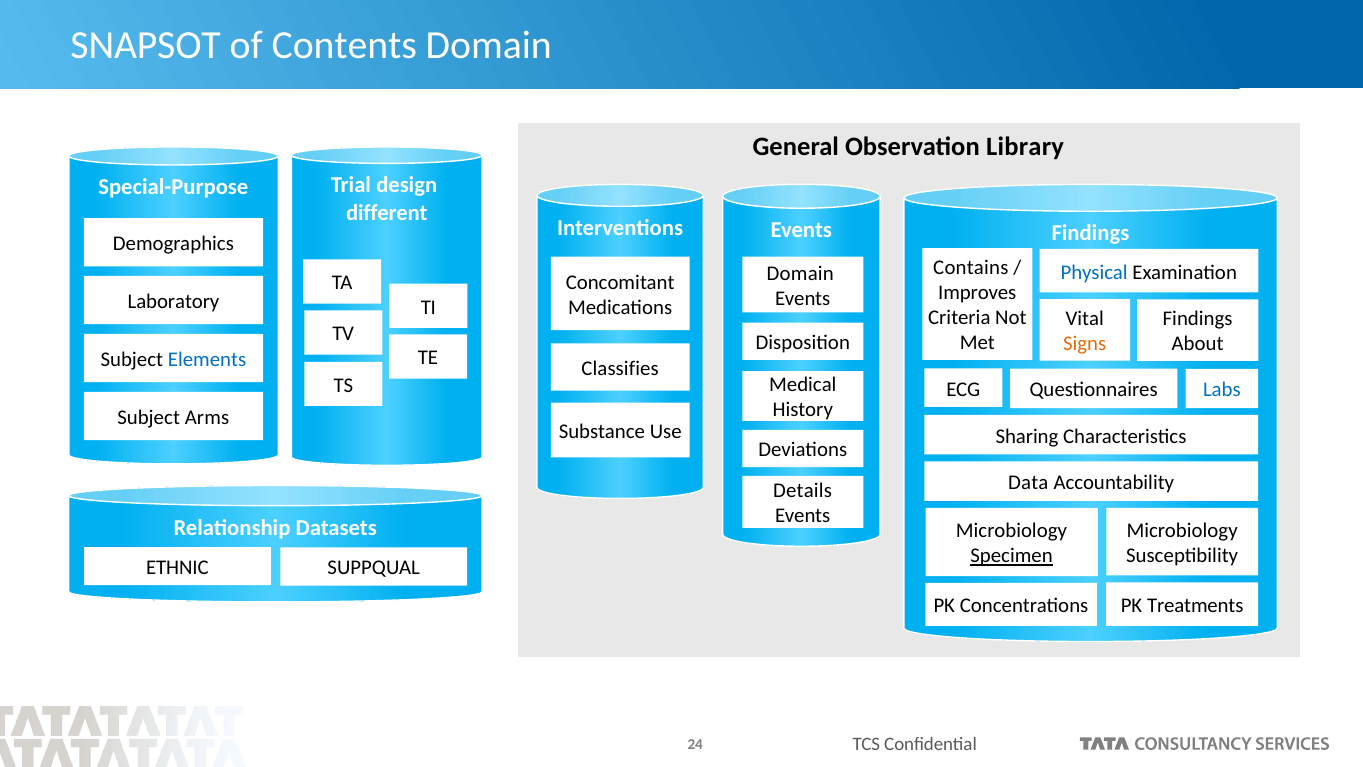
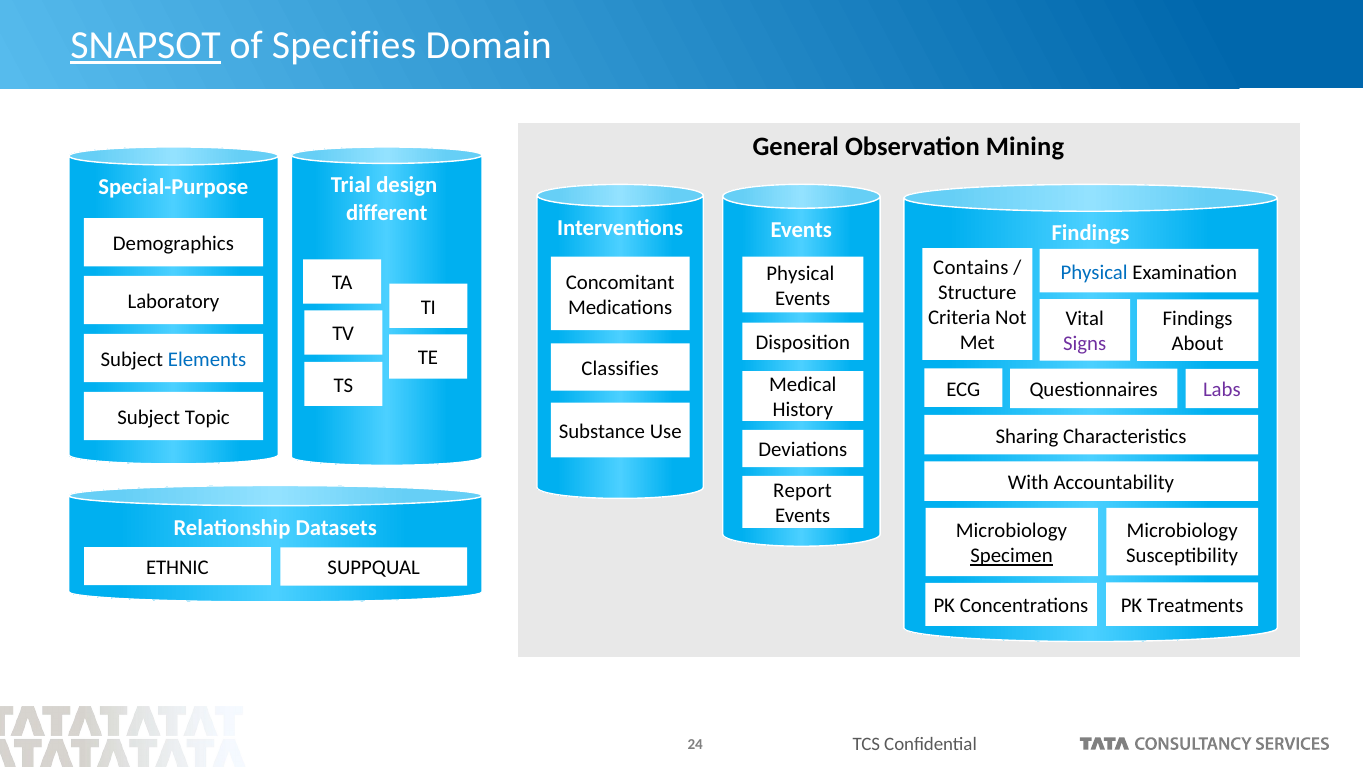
SNAPSOT underline: none -> present
Contents: Contents -> Specifies
Library: Library -> Mining
Domain at (800, 273): Domain -> Physical
Improves: Improves -> Structure
Signs colour: orange -> purple
Labs colour: blue -> purple
Arms: Arms -> Topic
Data: Data -> With
Details: Details -> Report
